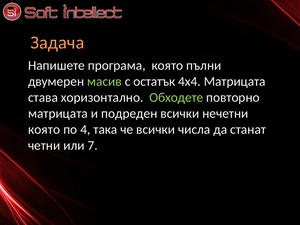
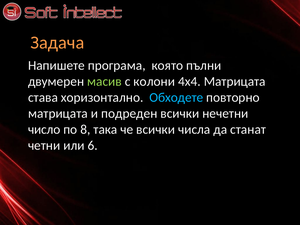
остатък: остатък -> колони
Обходете colour: light green -> light blue
която at (44, 130): която -> число
4: 4 -> 8
7: 7 -> 6
